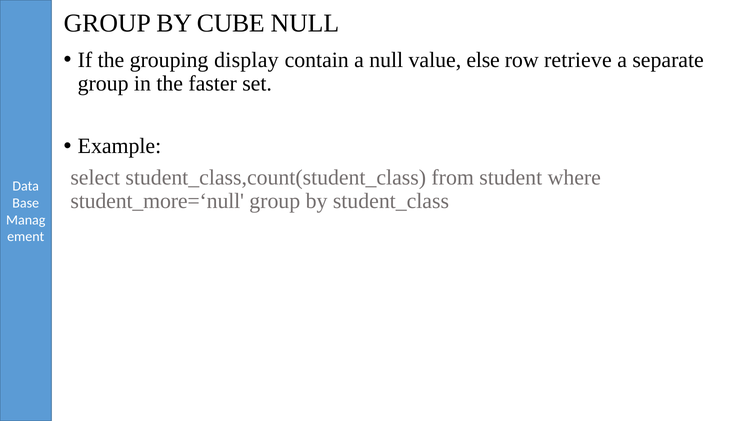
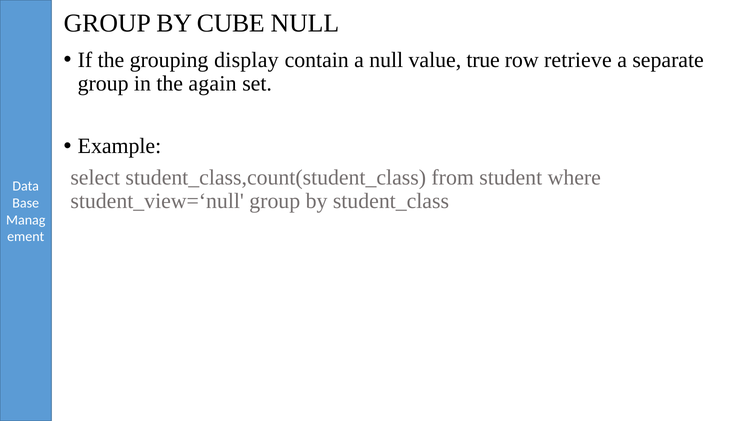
else: else -> true
faster: faster -> again
student_more=‘null: student_more=‘null -> student_view=‘null
